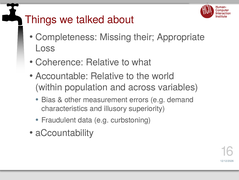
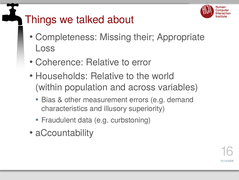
what: what -> error
Accountable: Accountable -> Households
